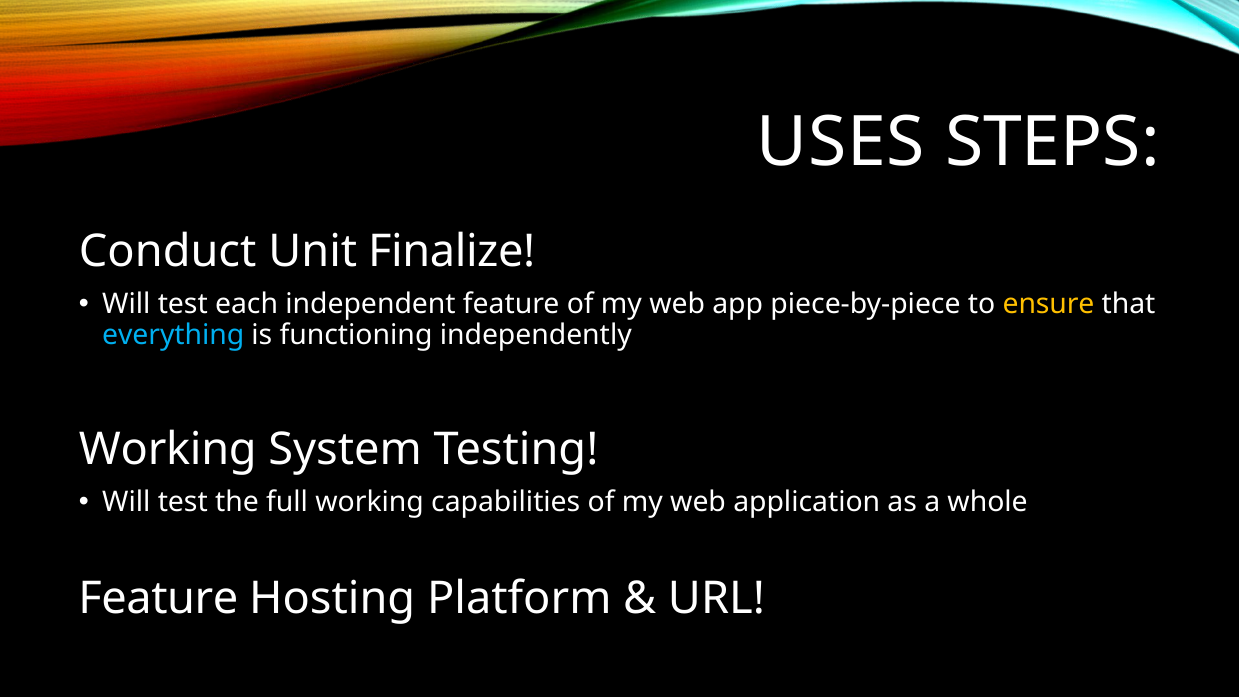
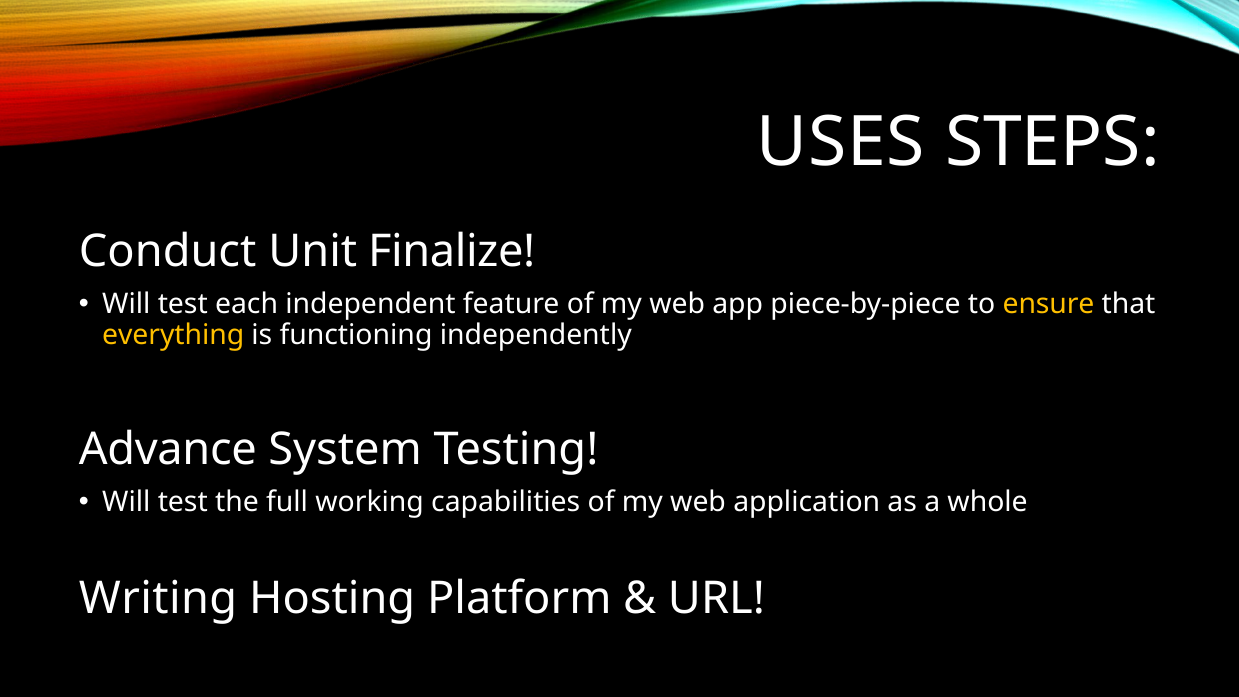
everything colour: light blue -> yellow
Working at (168, 449): Working -> Advance
Feature at (158, 598): Feature -> Writing
